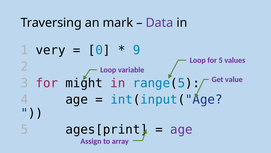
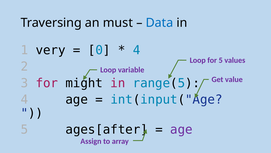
mark: mark -> must
Data colour: purple -> blue
9 at (137, 50): 9 -> 4
ages[print: ages[print -> ages[after
